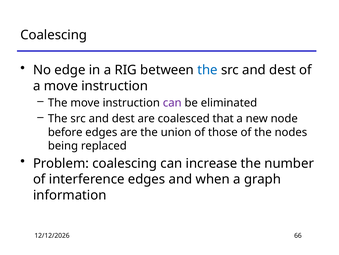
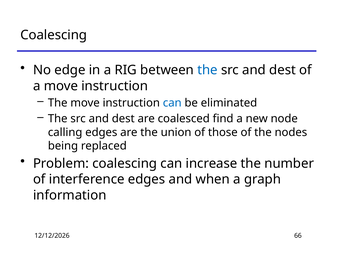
can at (172, 103) colour: purple -> blue
that: that -> find
before: before -> calling
